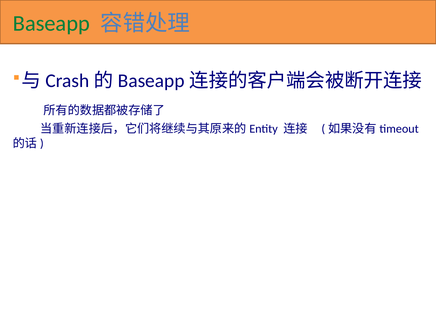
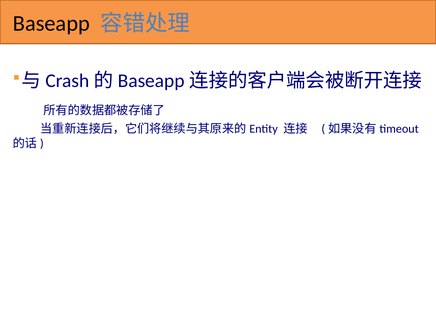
Baseapp colour: green -> black
